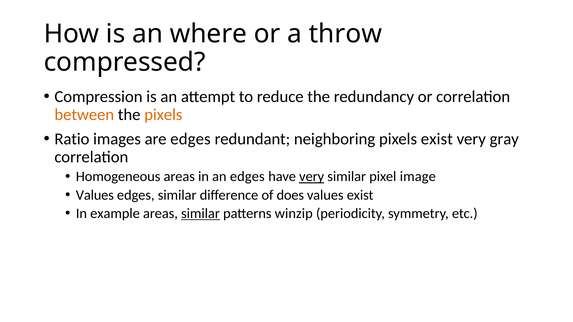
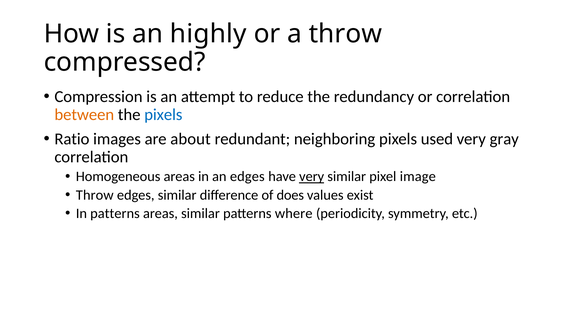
where: where -> highly
pixels at (163, 115) colour: orange -> blue
are edges: edges -> about
pixels exist: exist -> used
Values at (95, 195): Values -> Throw
In example: example -> patterns
similar at (200, 214) underline: present -> none
winzip: winzip -> where
